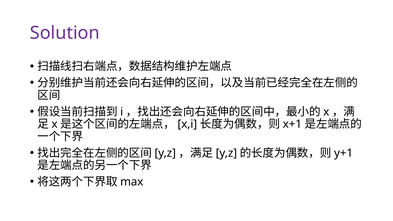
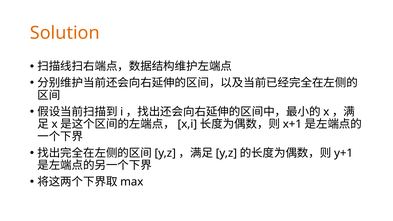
Solution colour: purple -> orange
